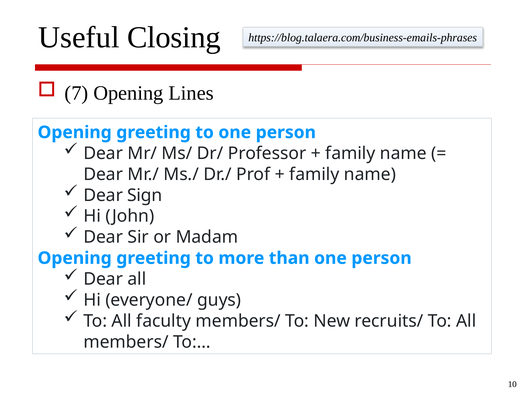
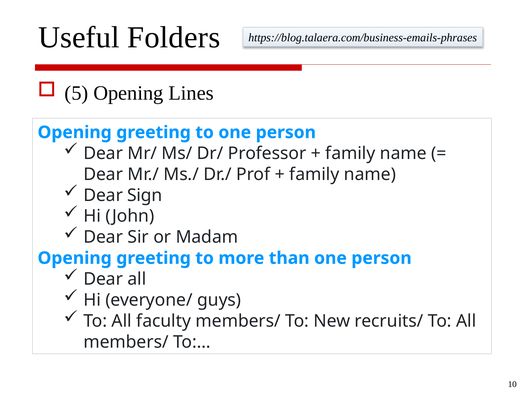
Closing: Closing -> Folders
7: 7 -> 5
